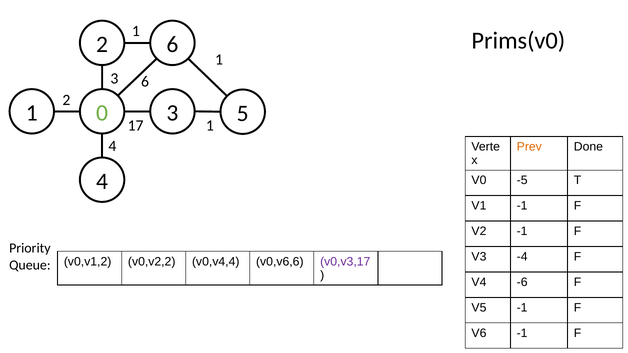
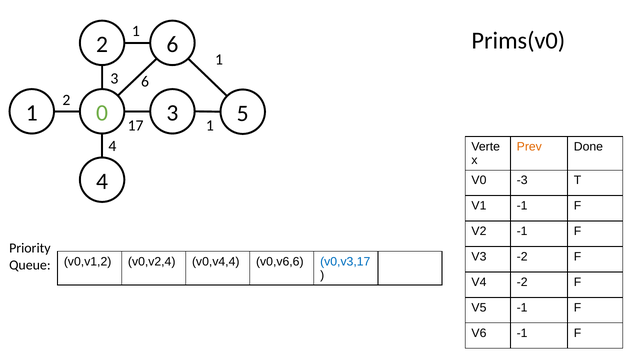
-5: -5 -> -3
V3 -4: -4 -> -2
v0,v2,2: v0,v2,2 -> v0,v2,4
v0,v3,17 colour: purple -> blue
V4 -6: -6 -> -2
